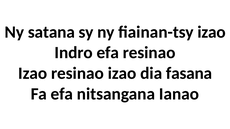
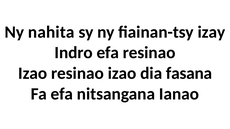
satana: satana -> nahita
fiainan-tsy izao: izao -> izay
